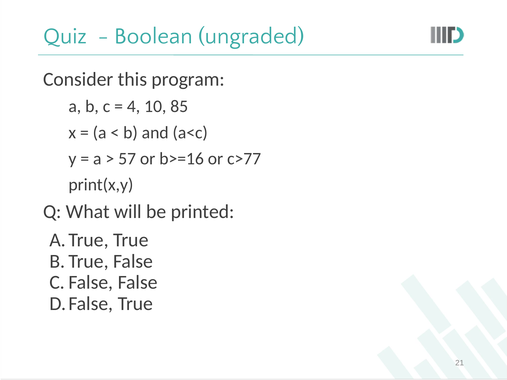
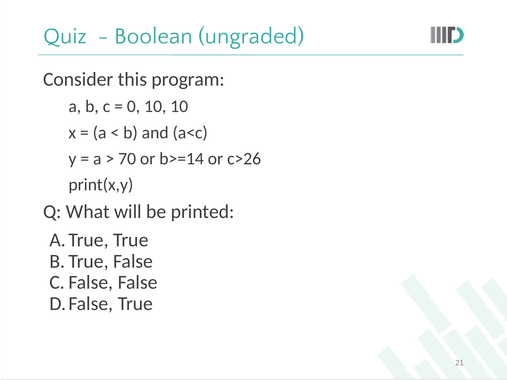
4: 4 -> 0
10 85: 85 -> 10
57: 57 -> 70
b>=16: b>=16 -> b>=14
c>77: c>77 -> c>26
